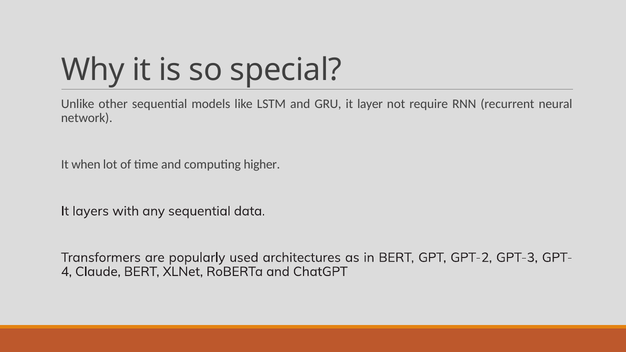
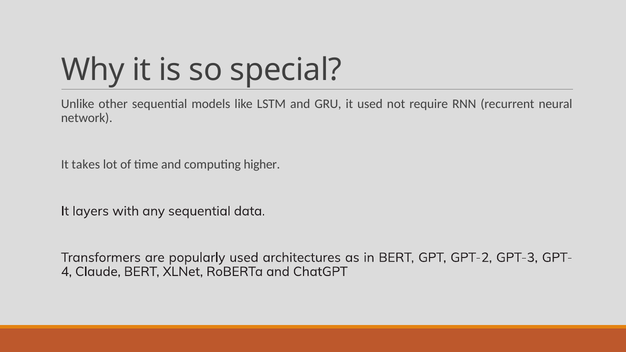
it layer: layer -> used
when: when -> takes
